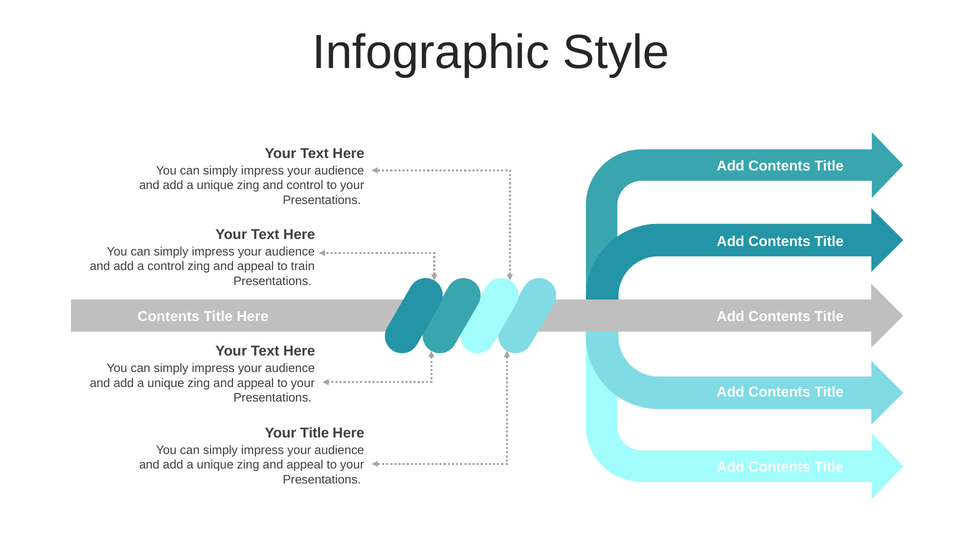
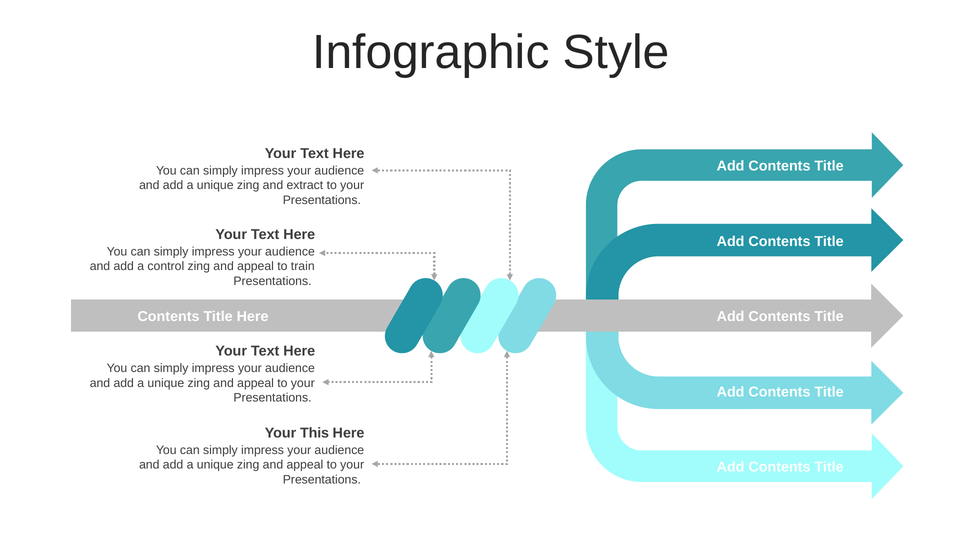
and control: control -> extract
Your Title: Title -> This
